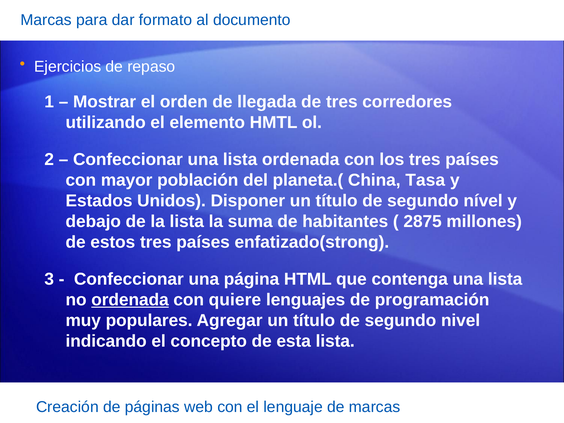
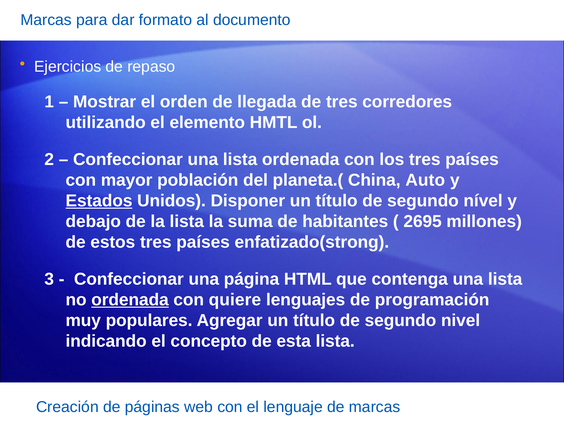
Tasa: Tasa -> Auto
Estados underline: none -> present
2875: 2875 -> 2695
